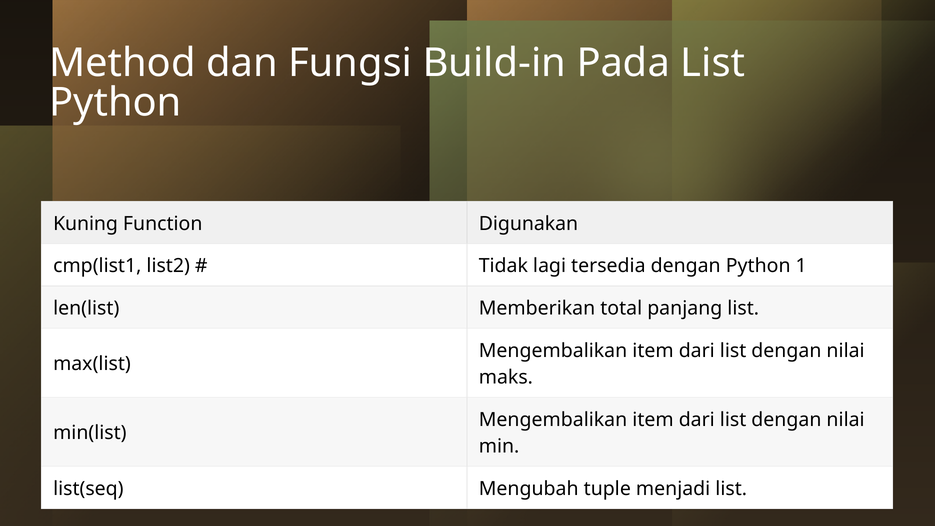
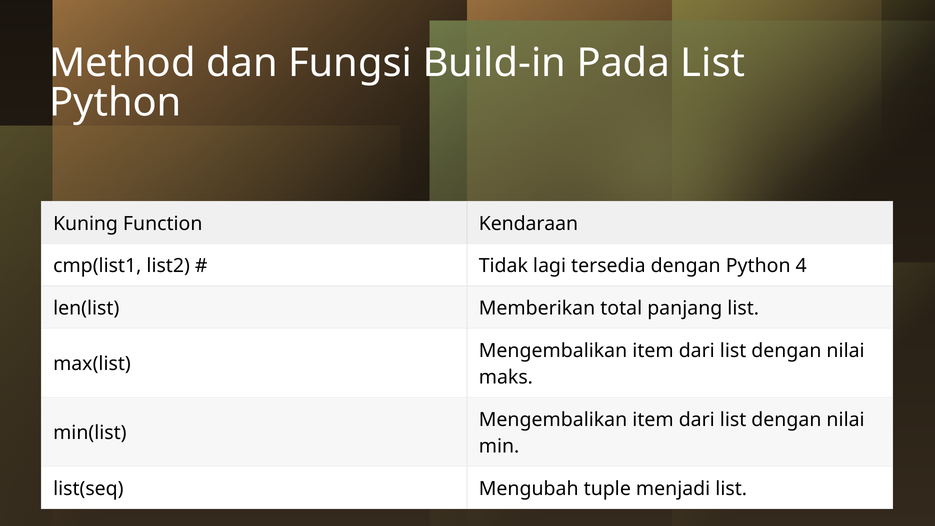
Digunakan: Digunakan -> Kendaraan
1: 1 -> 4
